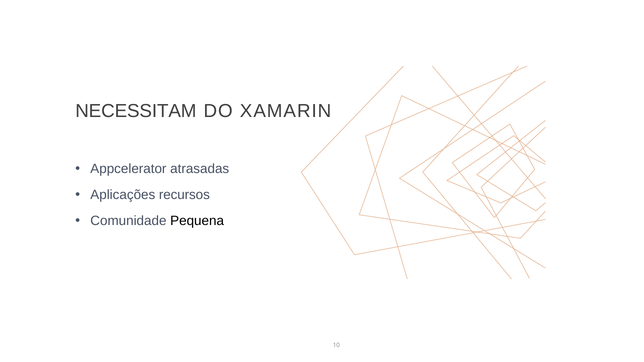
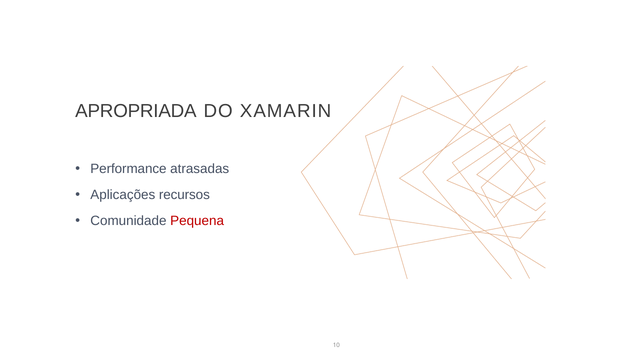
NECESSITAM: NECESSITAM -> APROPRIADA
Appcelerator: Appcelerator -> Performance
Pequena colour: black -> red
